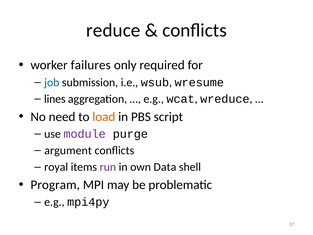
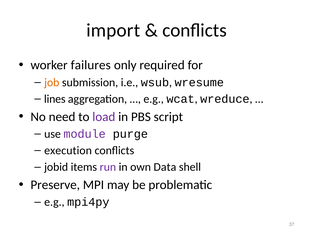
reduce: reduce -> import
job colour: blue -> orange
load colour: orange -> purple
argument: argument -> execution
royal: royal -> jobid
Program: Program -> Preserve
